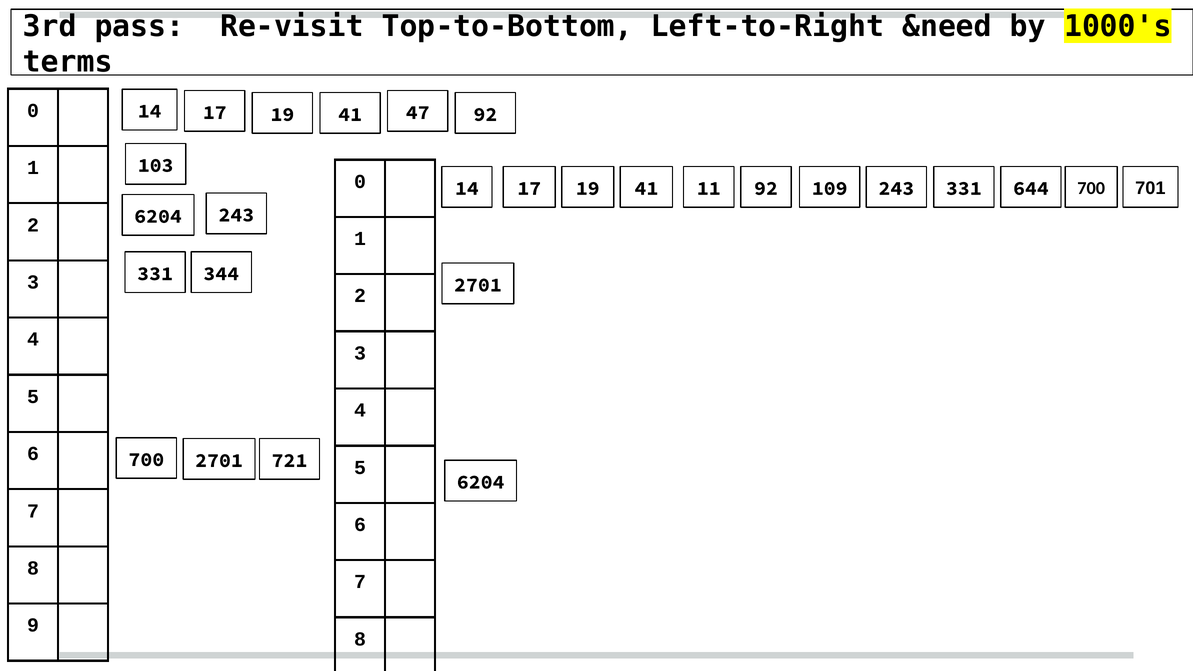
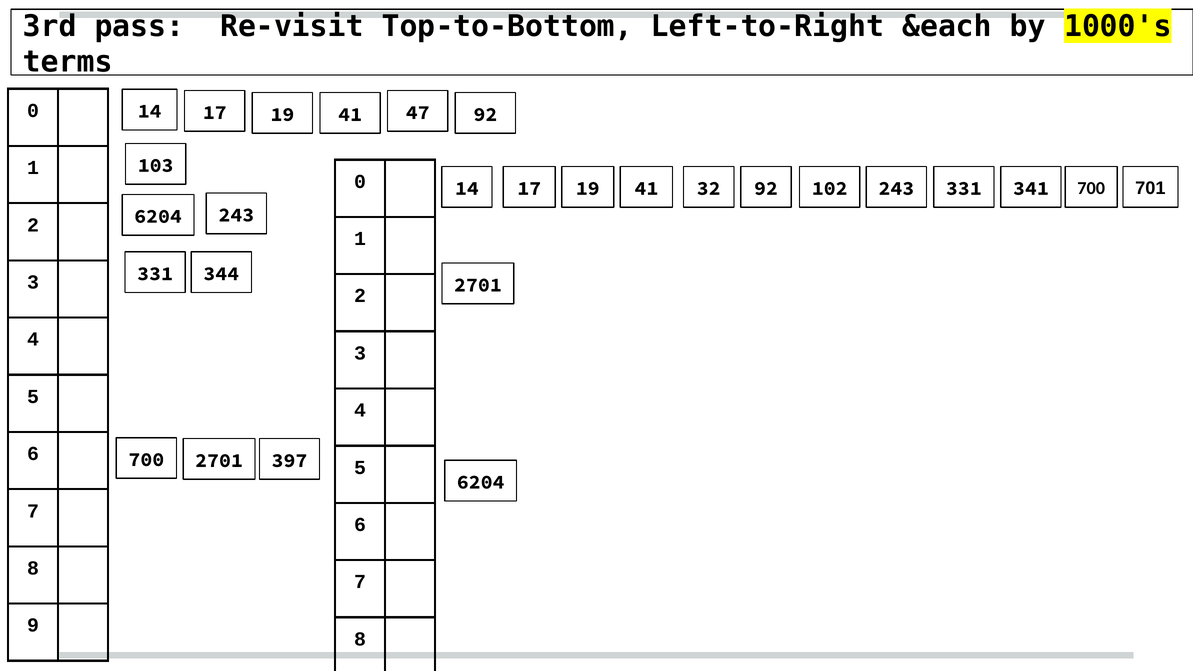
&need: &need -> &each
11: 11 -> 32
109: 109 -> 102
644: 644 -> 341
721: 721 -> 397
